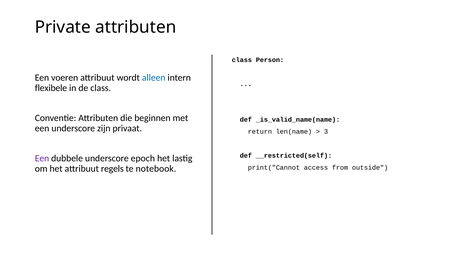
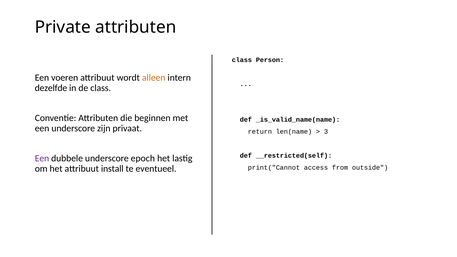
alleen colour: blue -> orange
flexibele: flexibele -> dezelfde
regels: regels -> install
notebook: notebook -> eventueel
